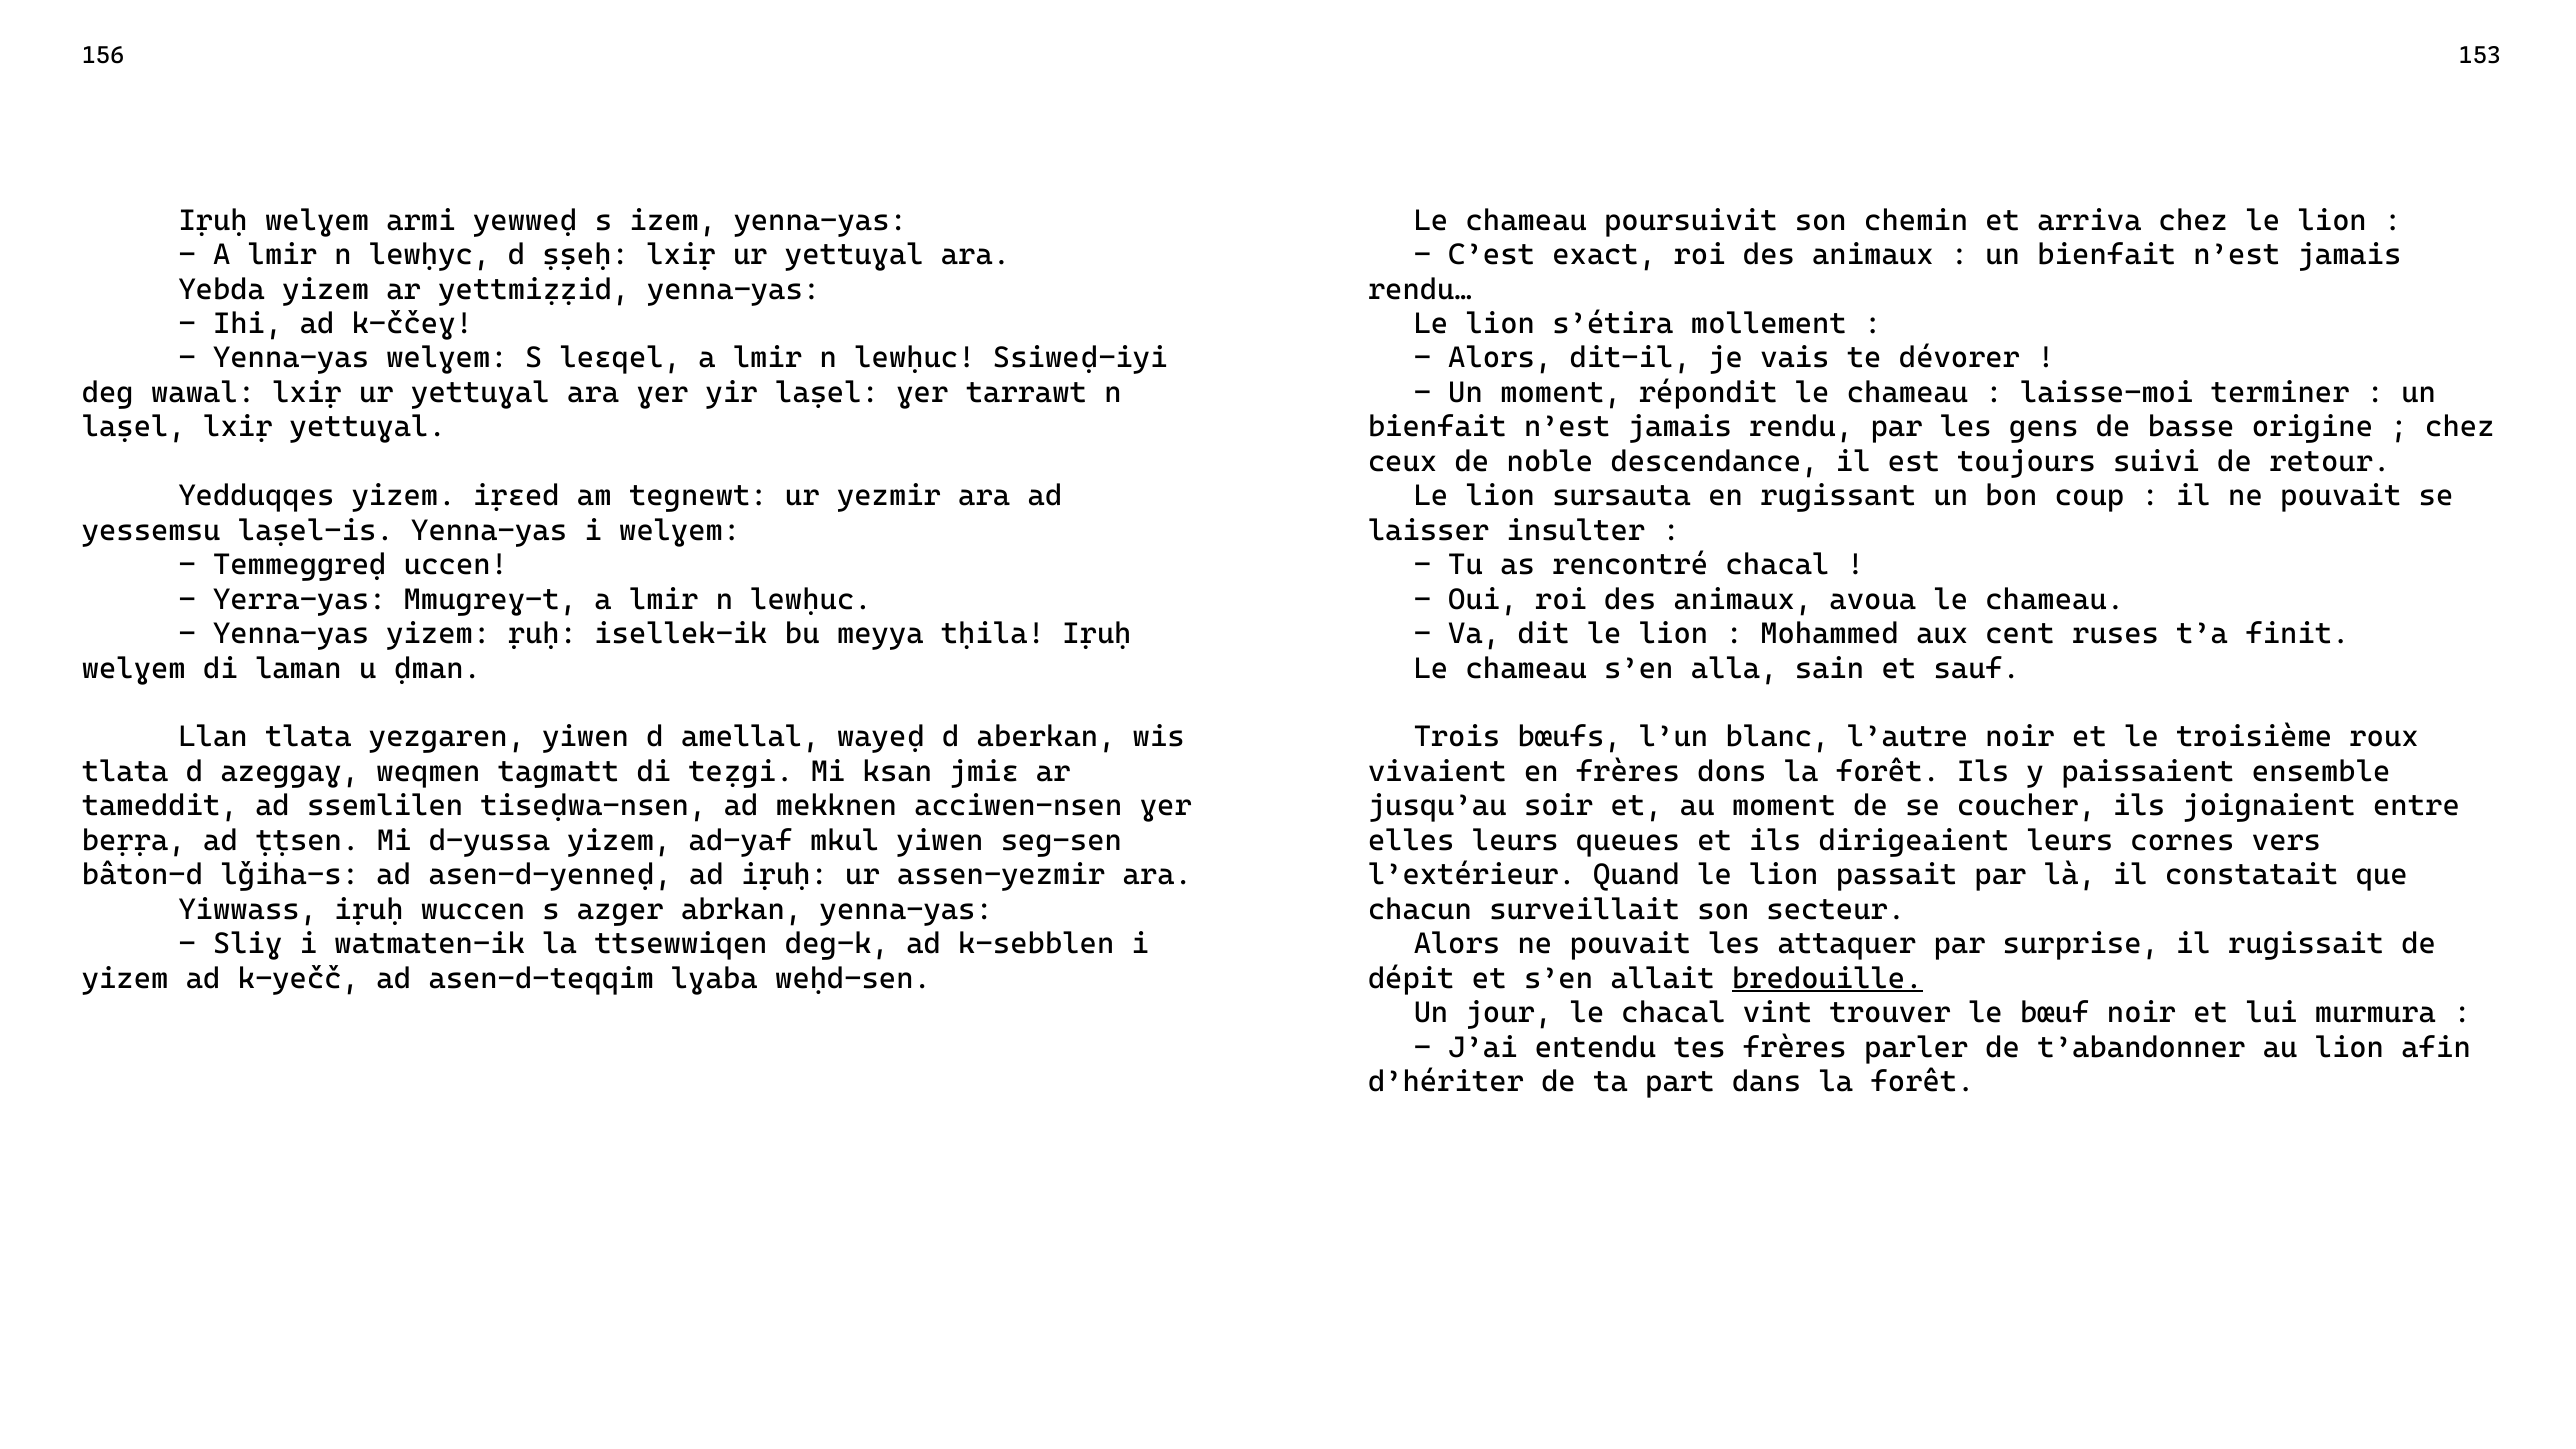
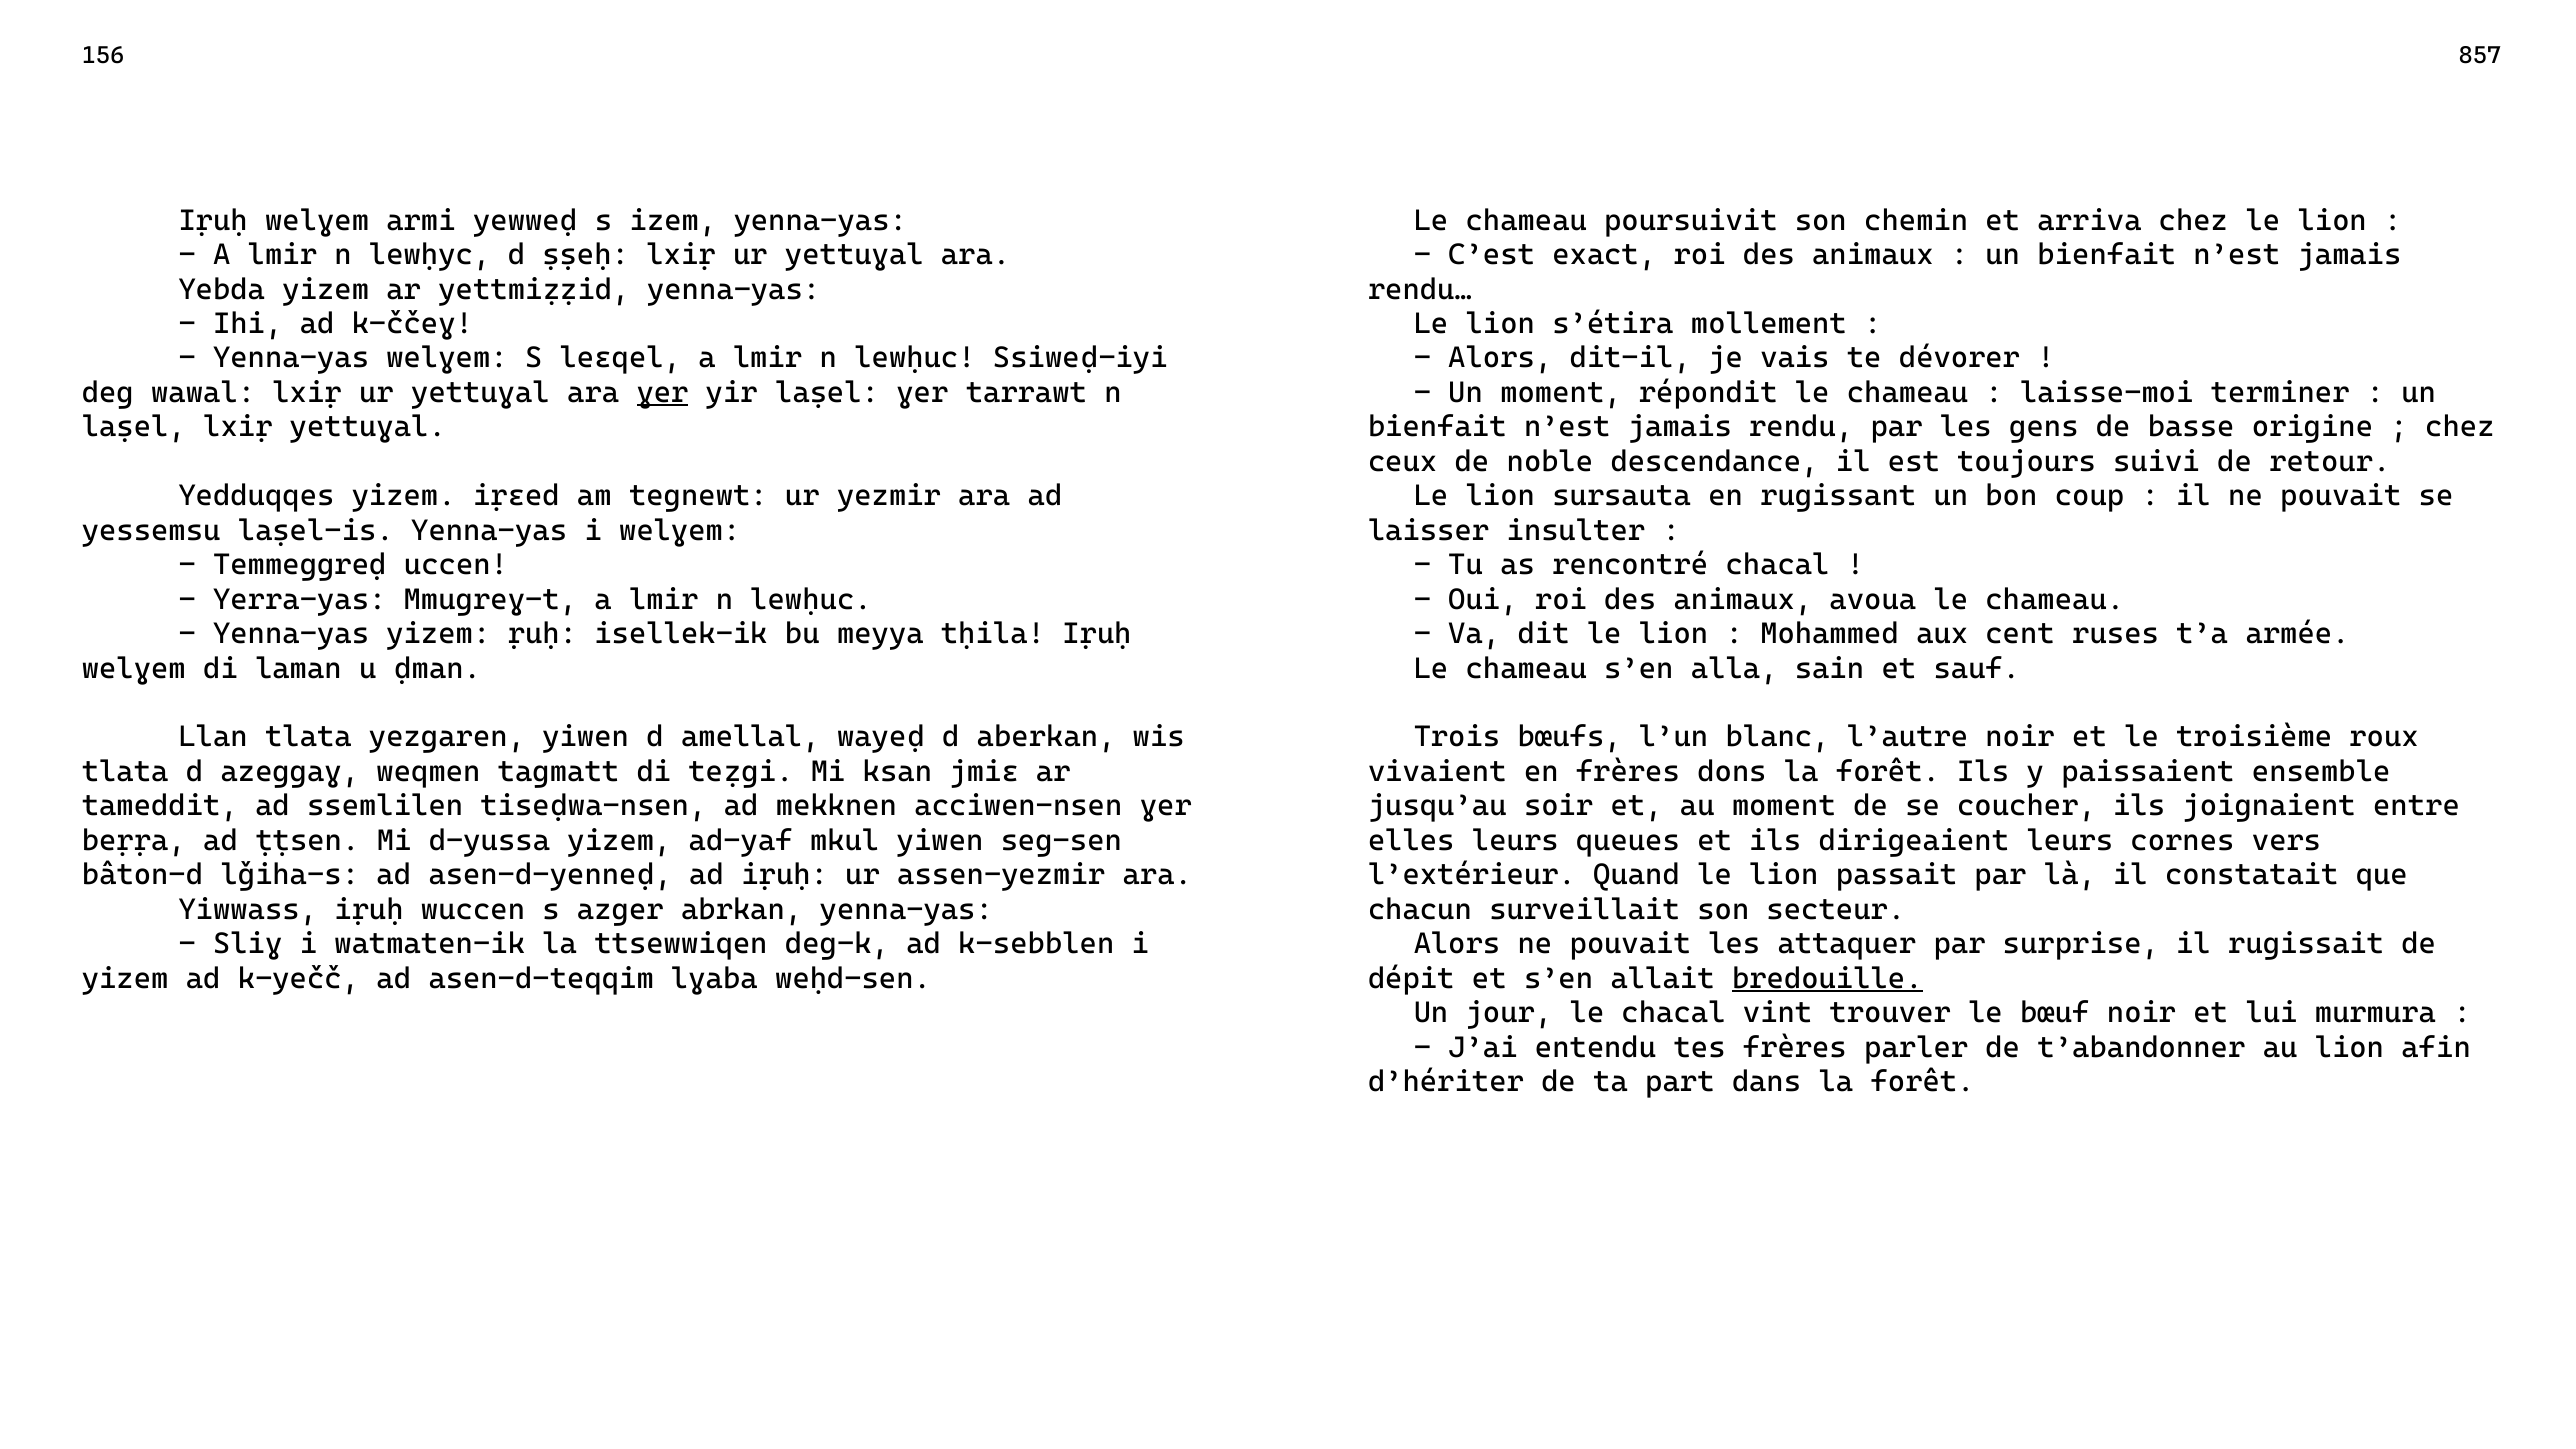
153: 153 -> 857
ɣer at (662, 393) underline: none -> present
finit: finit -> armée
